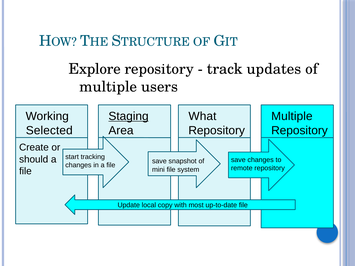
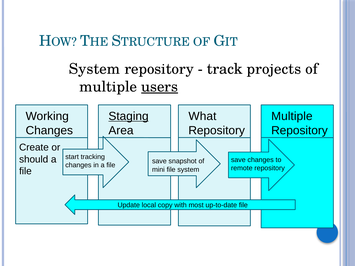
Explore at (95, 69): Explore -> System
updates: updates -> projects
users underline: none -> present
Selected at (49, 130): Selected -> Changes
